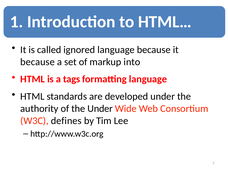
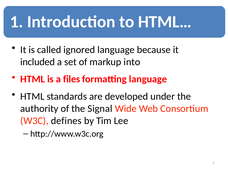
because at (38, 62): because -> included
tags: tags -> files
the Under: Under -> Signal
